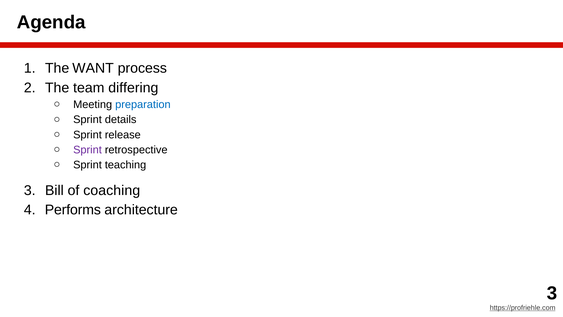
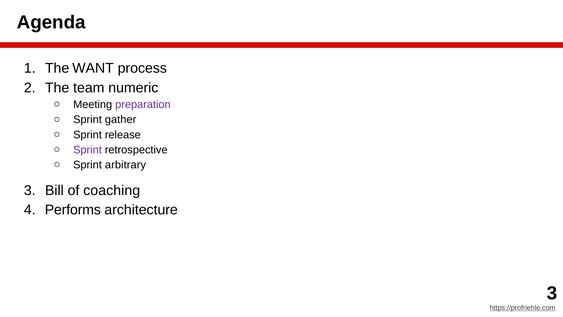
differing: differing -> numeric
preparation colour: blue -> purple
details: details -> gather
teaching: teaching -> arbitrary
